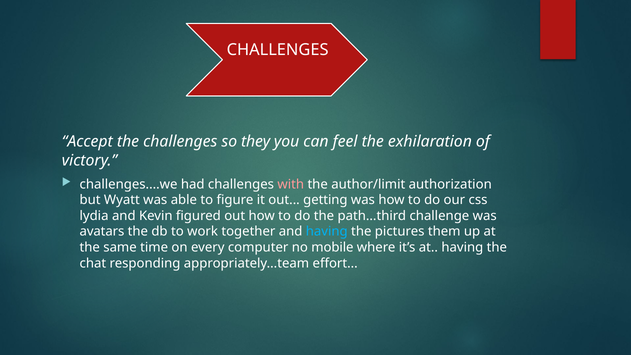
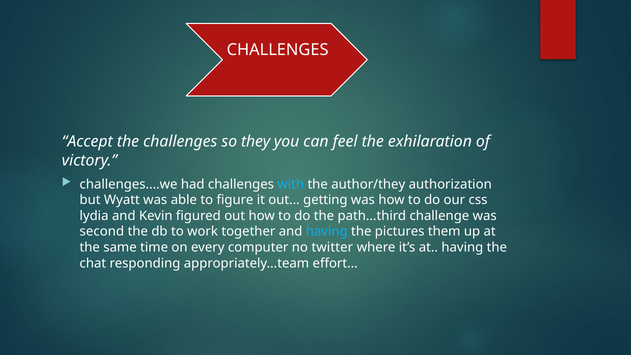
with colour: pink -> light blue
author/limit: author/limit -> author/they
avatars: avatars -> second
mobile: mobile -> twitter
